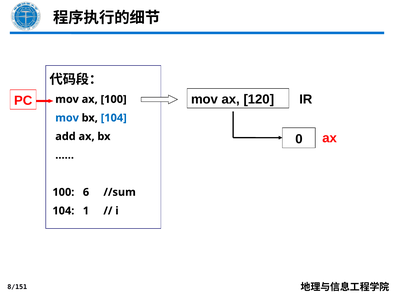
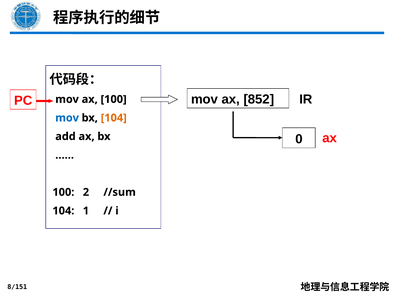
120: 120 -> 852
104 at (114, 118) colour: blue -> orange
6: 6 -> 2
